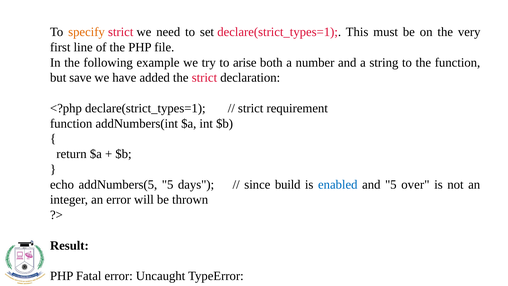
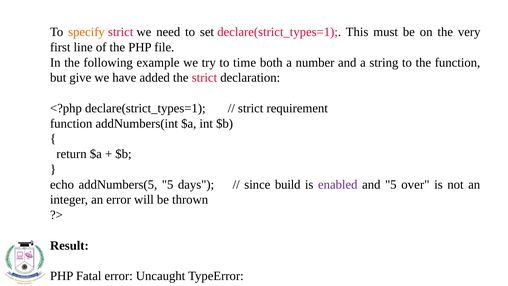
arise: arise -> time
save: save -> give
enabled colour: blue -> purple
